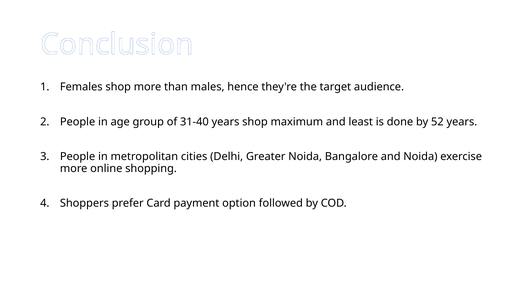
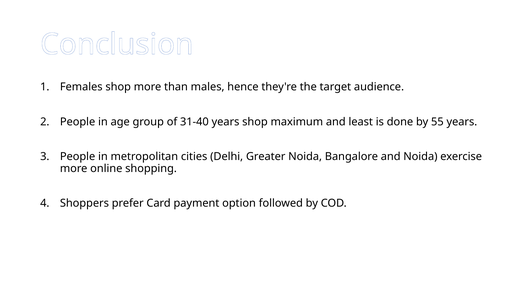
52: 52 -> 55
